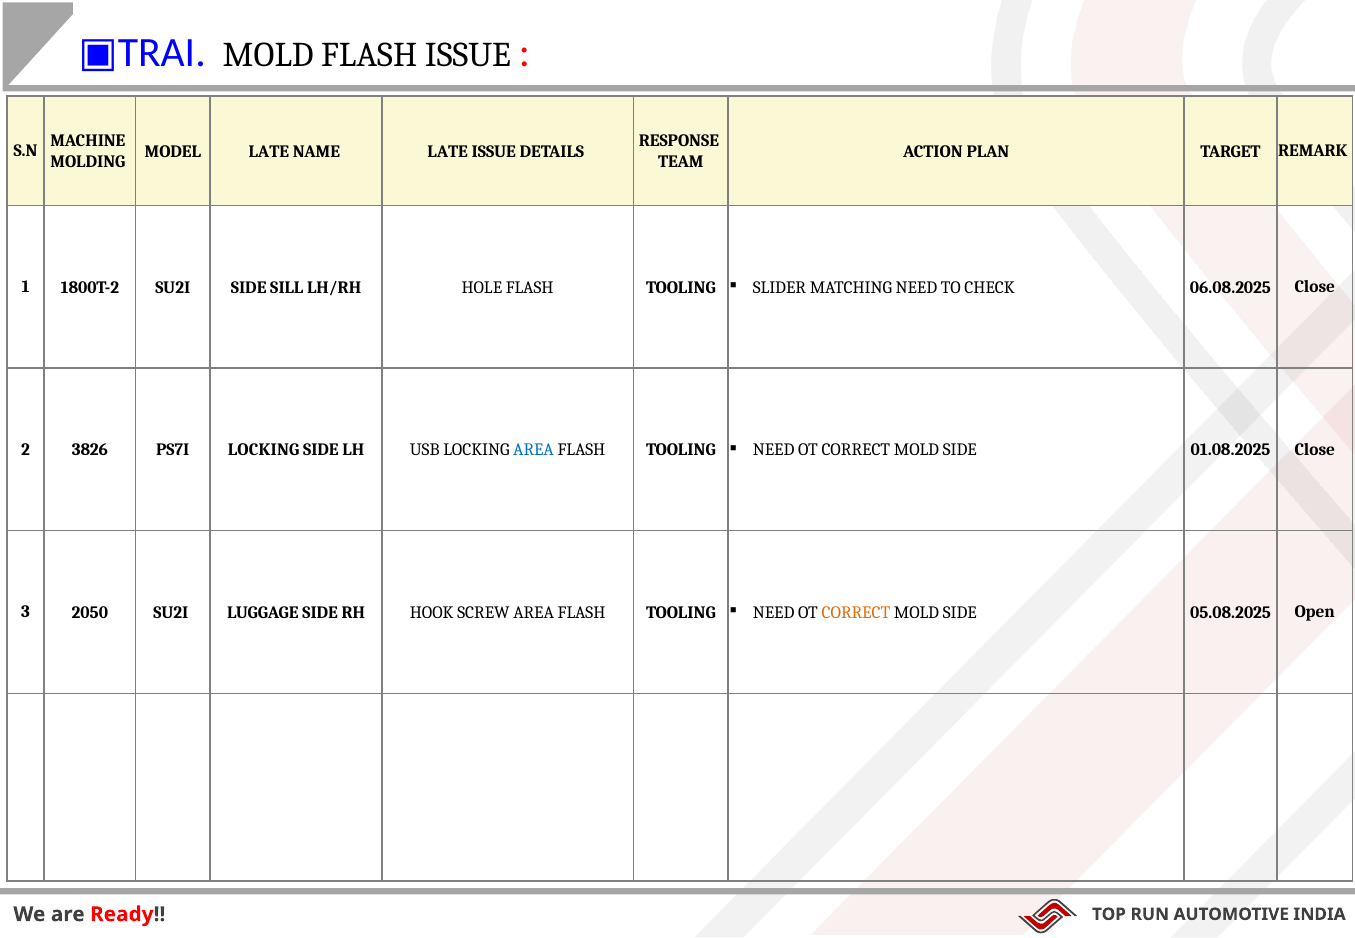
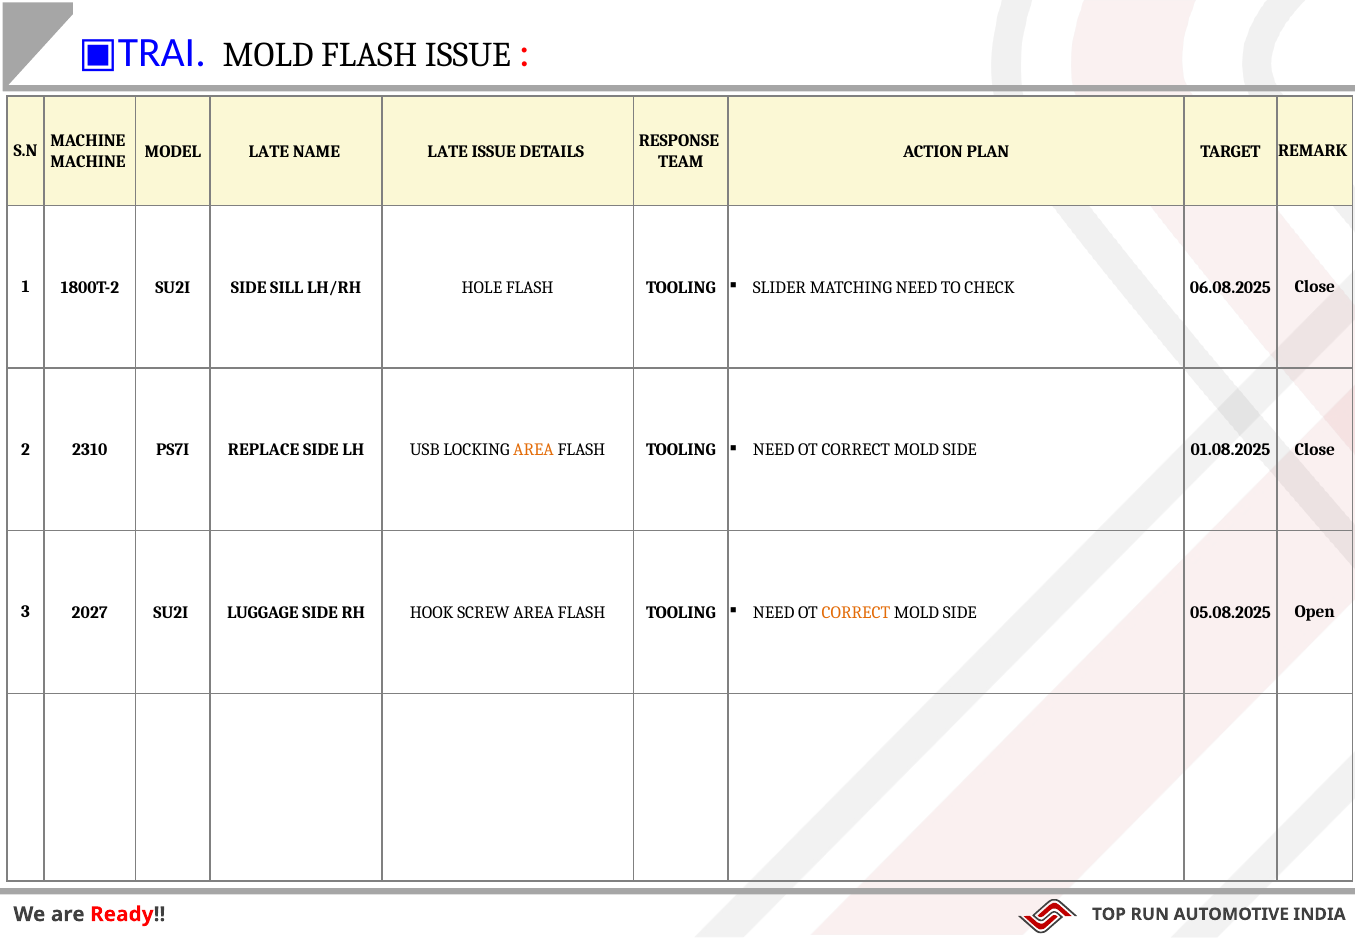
MOLDING at (88, 161): MOLDING -> MACHINE
3826: 3826 -> 2310
PS7I LOCKING: LOCKING -> REPLACE
AREA at (534, 450) colour: blue -> orange
2050: 2050 -> 2027
